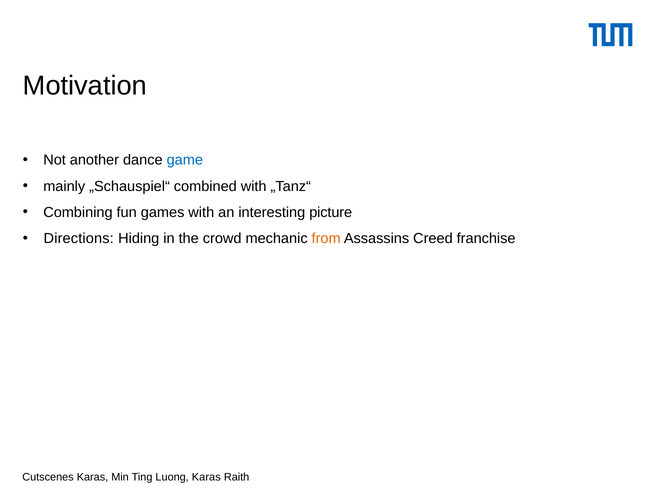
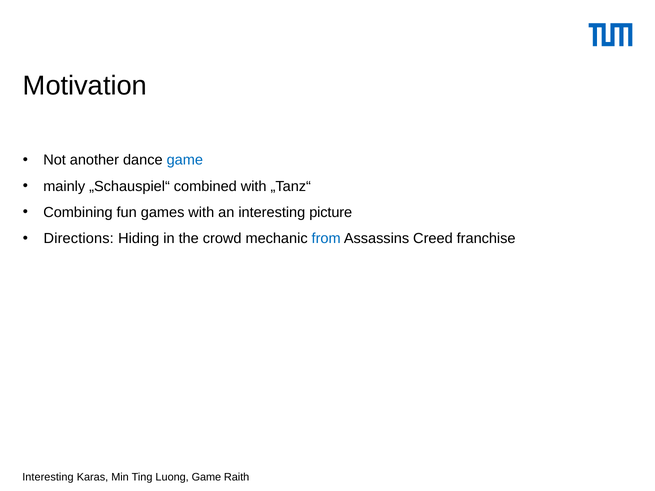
from colour: orange -> blue
Cutscenes at (48, 477): Cutscenes -> Interesting
Luong Karas: Karas -> Game
